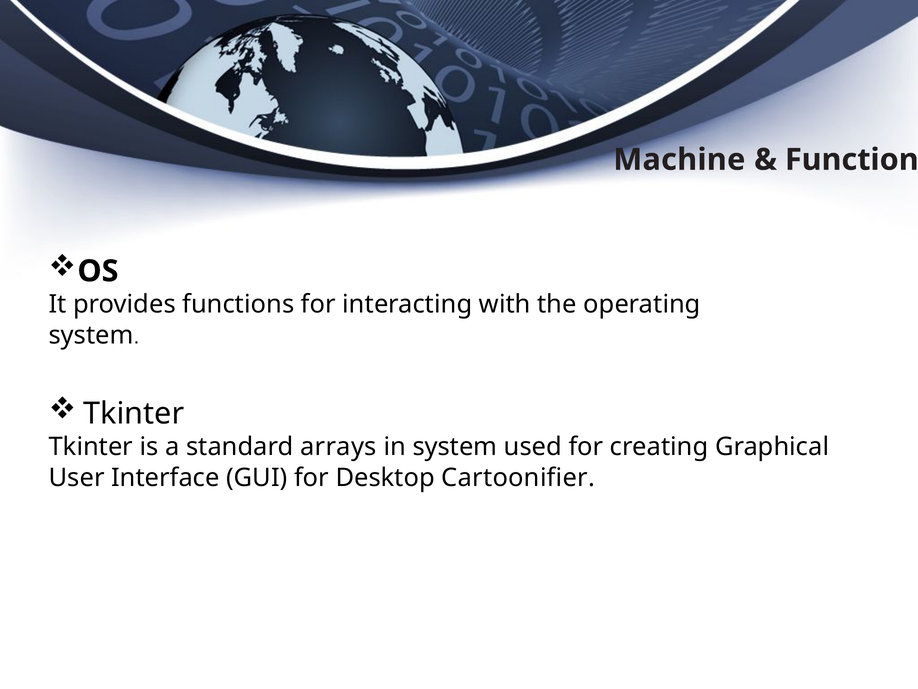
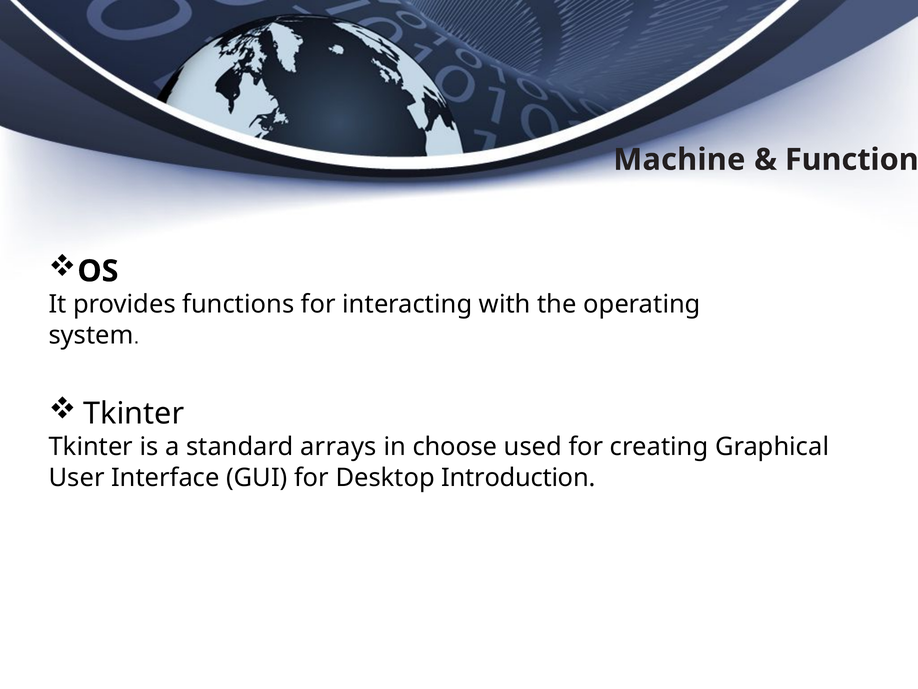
in system: system -> choose
Cartoonifier: Cartoonifier -> Introduction
